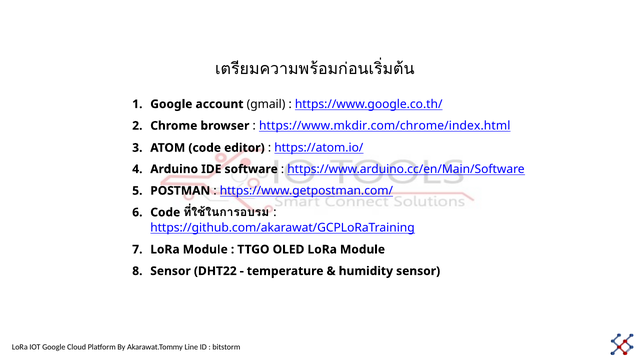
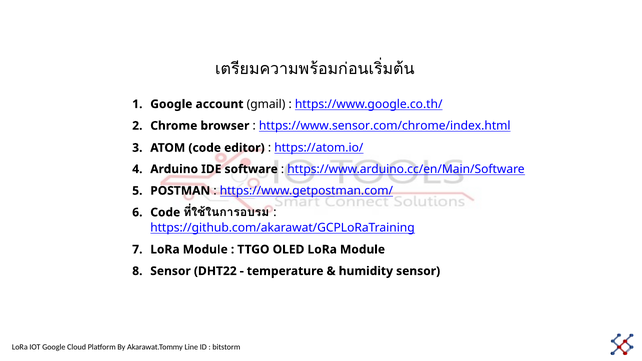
https://www.mkdir.com/chrome/index.html: https://www.mkdir.com/chrome/index.html -> https://www.sensor.com/chrome/index.html
